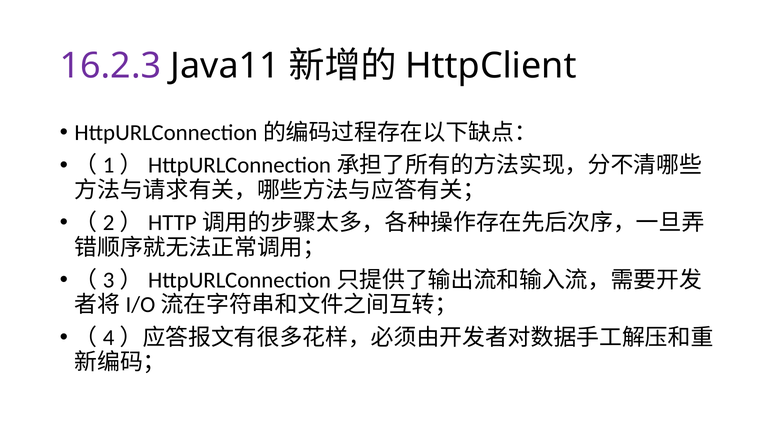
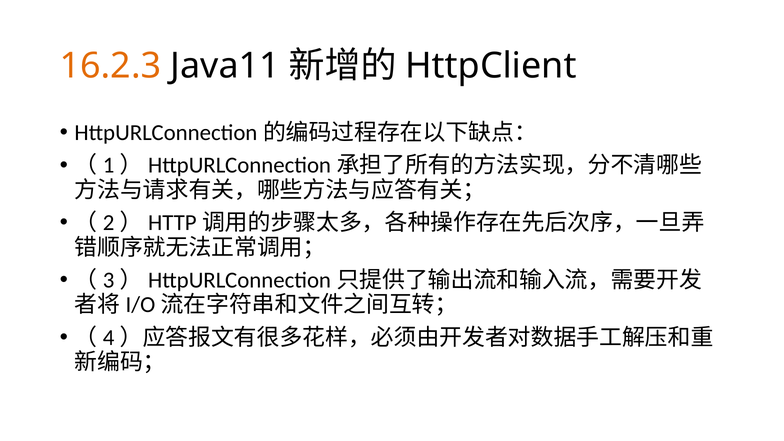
16.2.3 colour: purple -> orange
